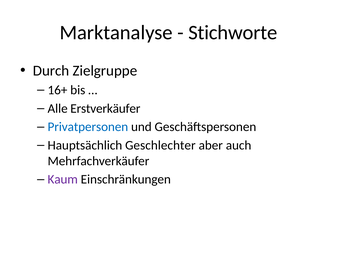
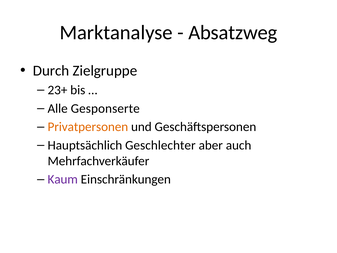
Stichworte: Stichworte -> Absatzweg
16+: 16+ -> 23+
Erstverkäufer: Erstverkäufer -> Gesponserte
Privatpersonen colour: blue -> orange
